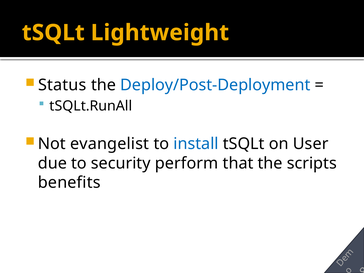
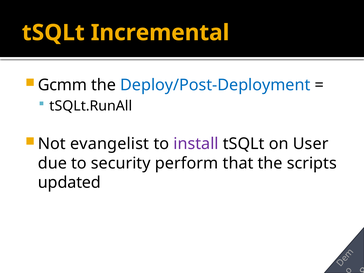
Lightweight: Lightweight -> Incremental
Status: Status -> Gcmm
install colour: blue -> purple
benefits: benefits -> updated
